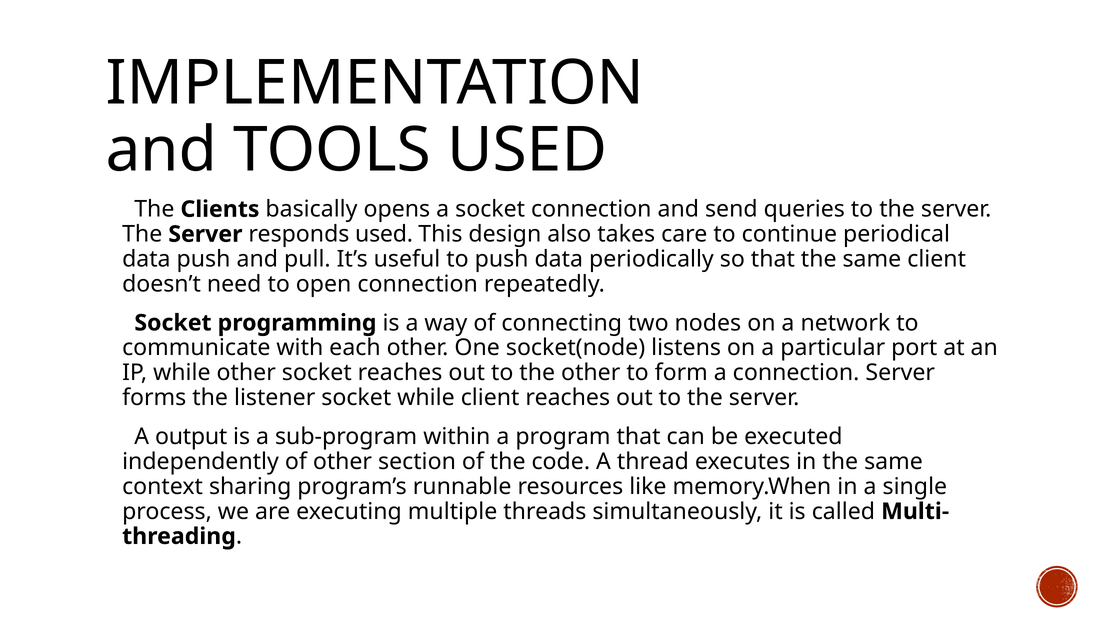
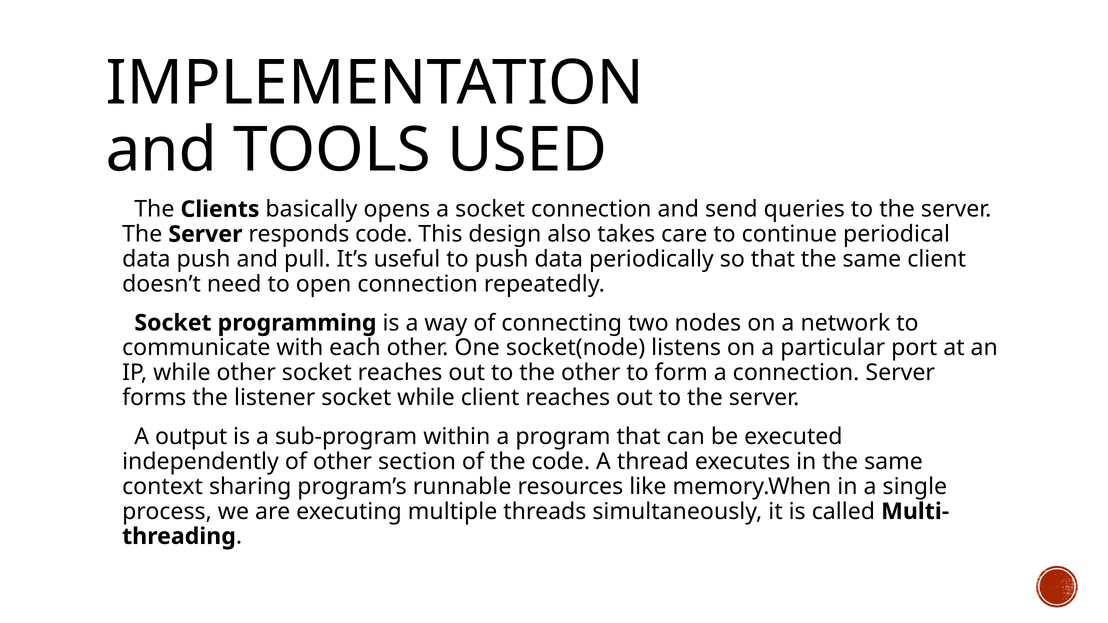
responds used: used -> code
